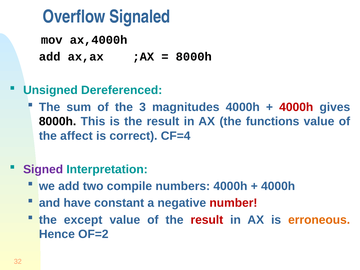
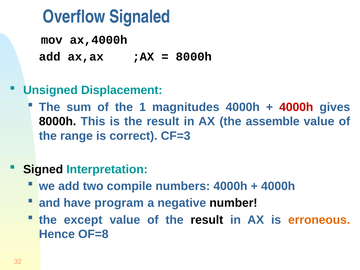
Dereferenced: Dereferenced -> Displacement
3: 3 -> 1
functions: functions -> assemble
affect: affect -> range
CF=4: CF=4 -> CF=3
Signed colour: purple -> black
constant: constant -> program
number colour: red -> black
result at (207, 220) colour: red -> black
OF=2: OF=2 -> OF=8
